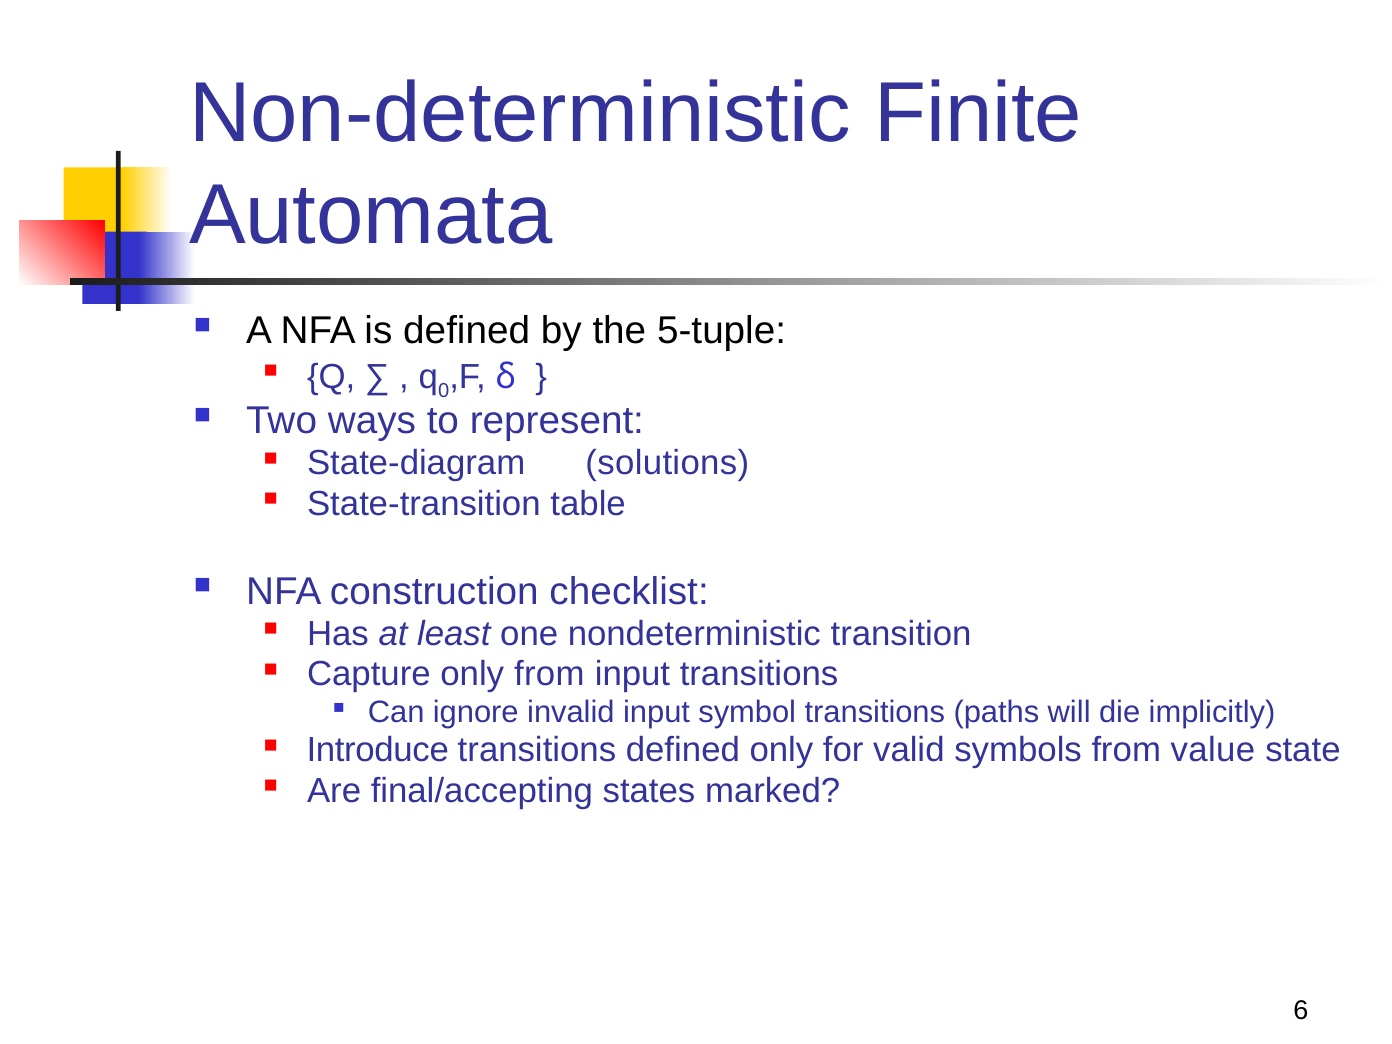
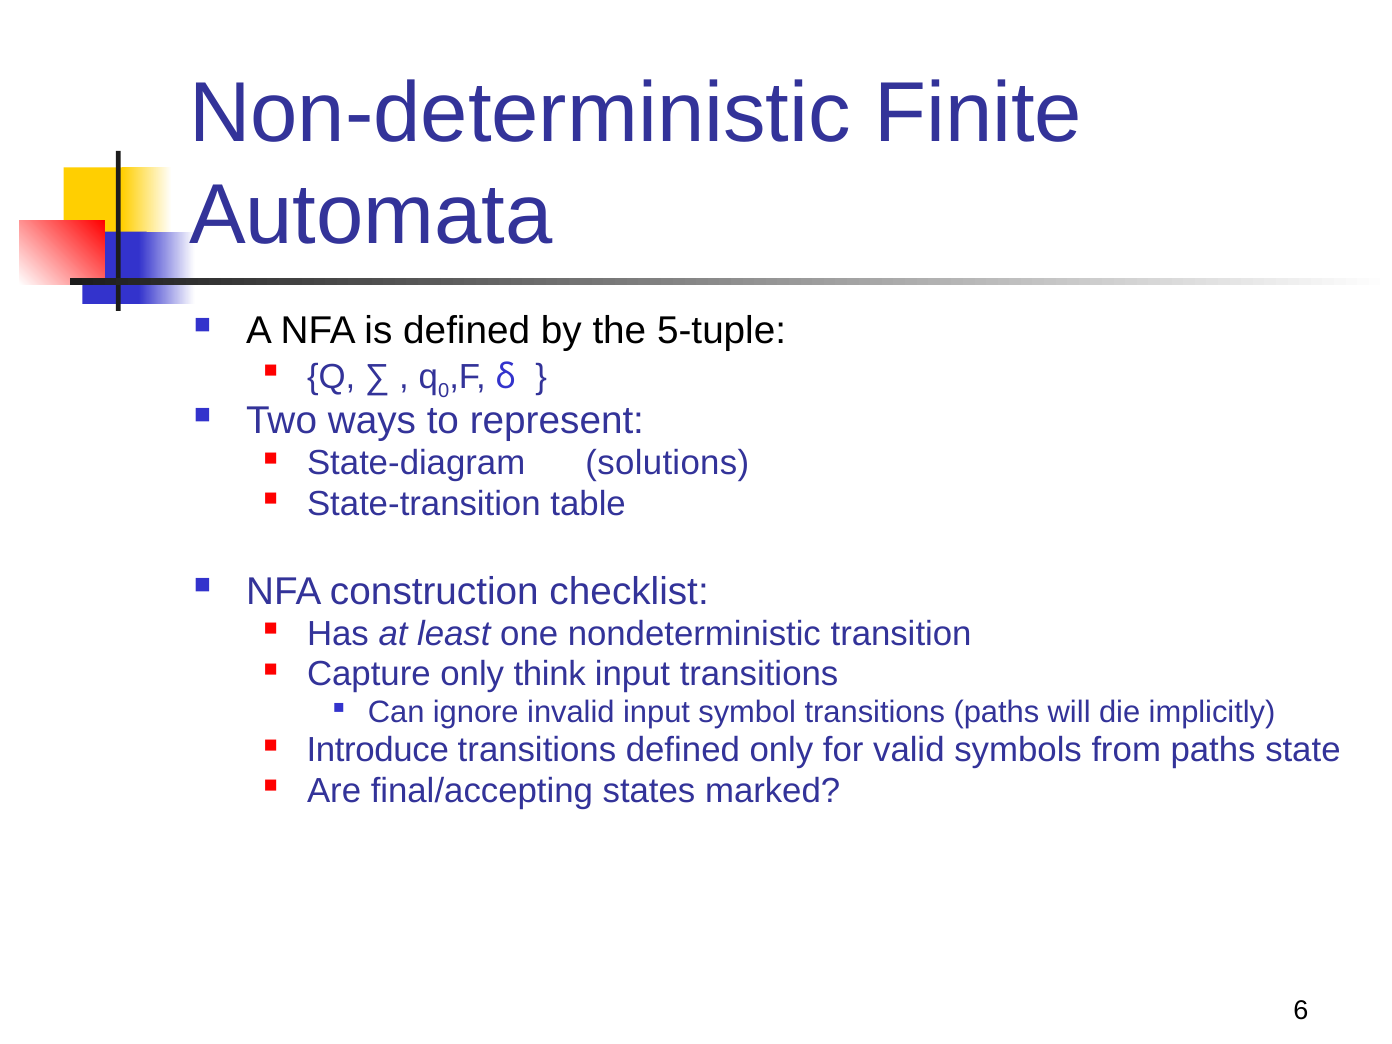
only from: from -> think
from value: value -> paths
